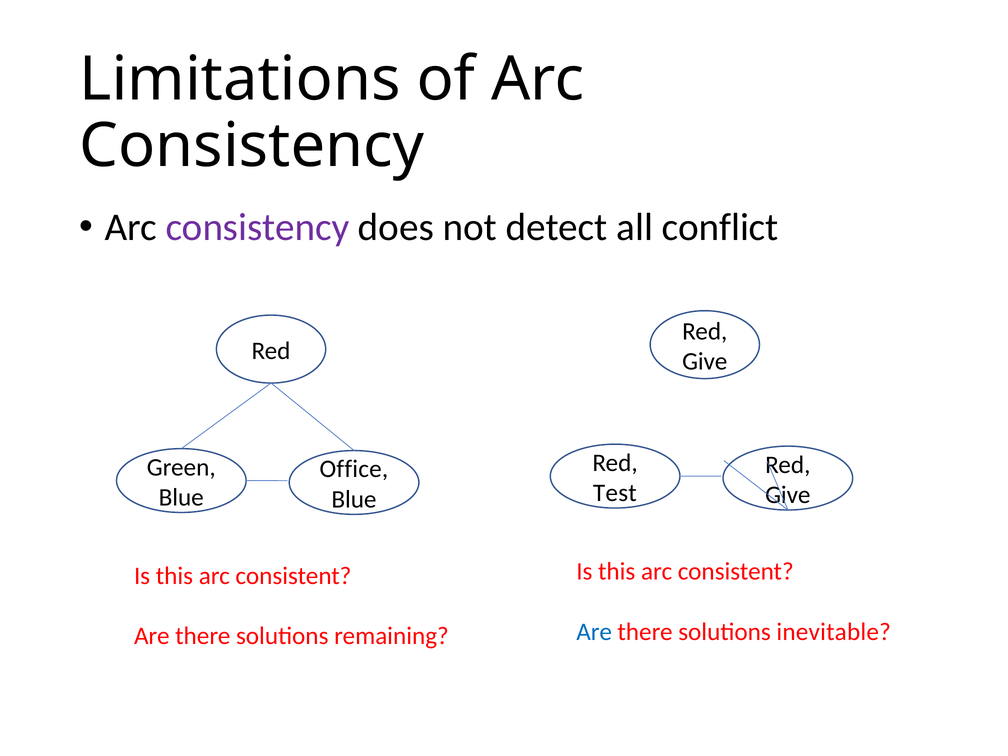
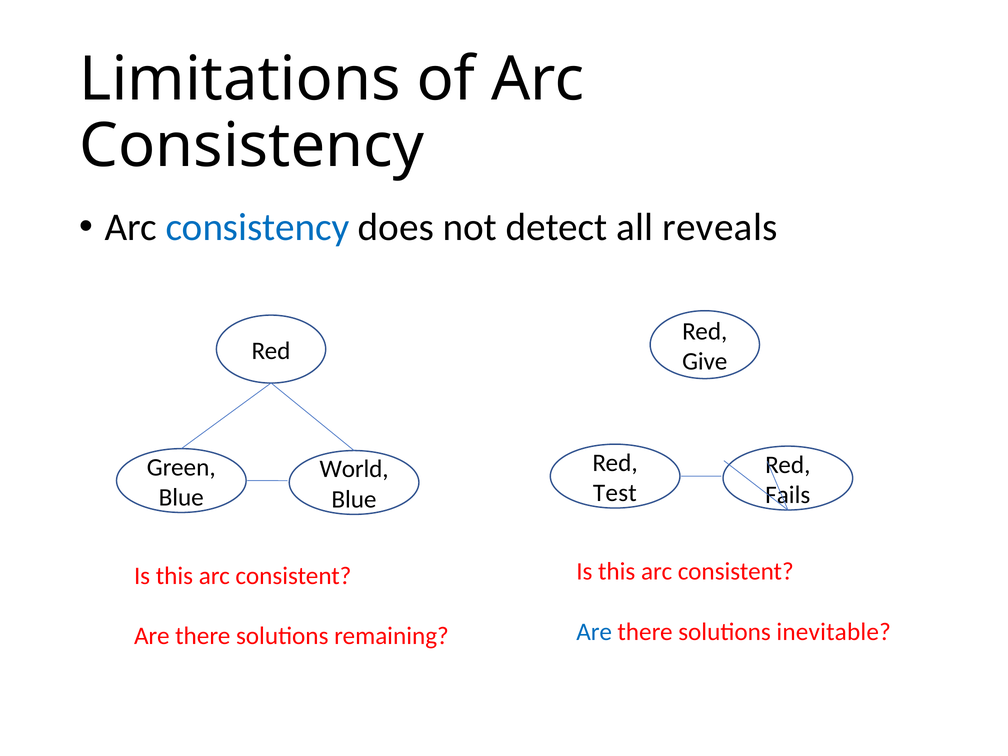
consistency at (257, 227) colour: purple -> blue
conflict: conflict -> reveals
Office: Office -> World
Give at (788, 495): Give -> Fails
